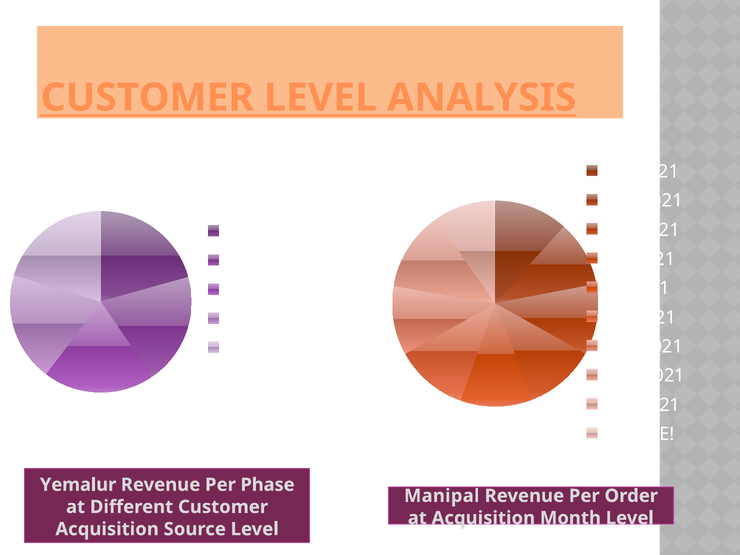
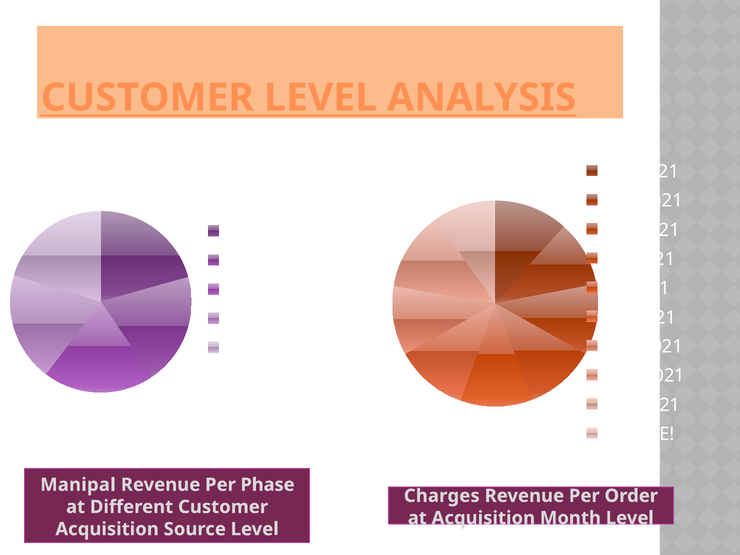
Yemalur: Yemalur -> Manipal
Manipal: Manipal -> Charges
